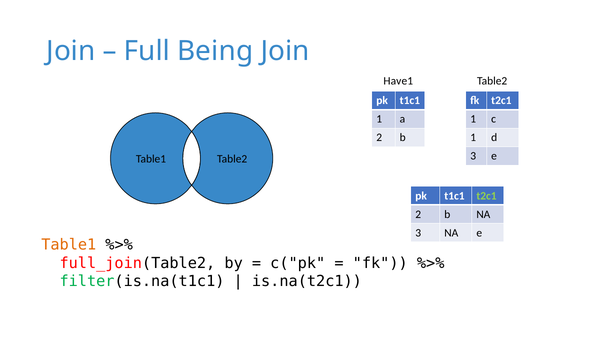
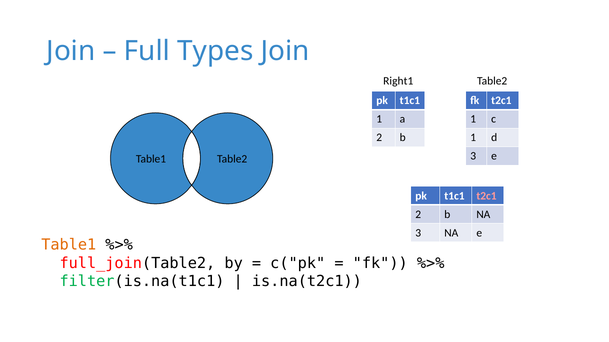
Being: Being -> Types
Have1: Have1 -> Right1
t2c1 at (487, 196) colour: light green -> pink
